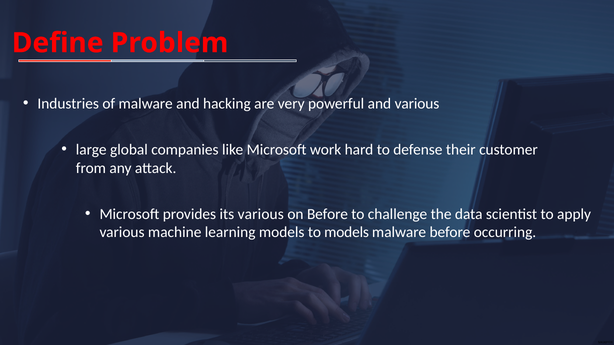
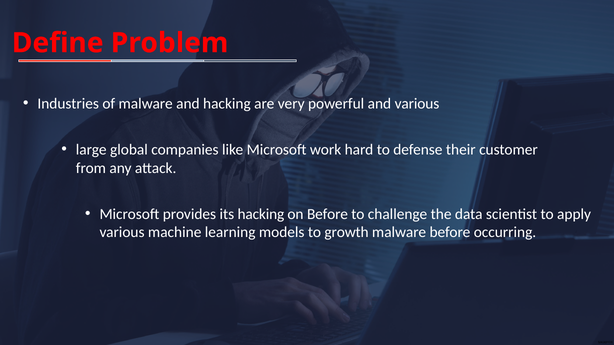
its various: various -> hacking
to models: models -> growth
